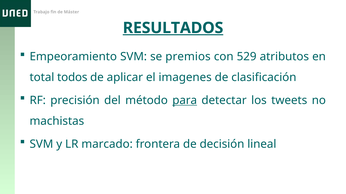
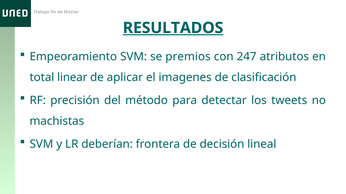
529: 529 -> 247
todos: todos -> linear
para underline: present -> none
marcado: marcado -> deberían
